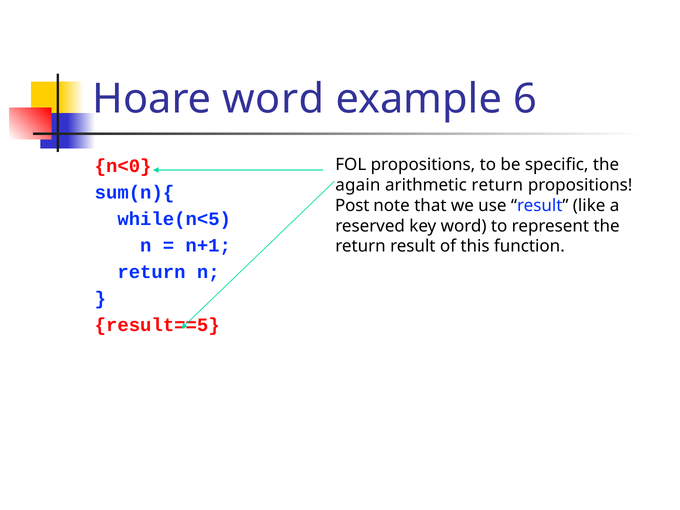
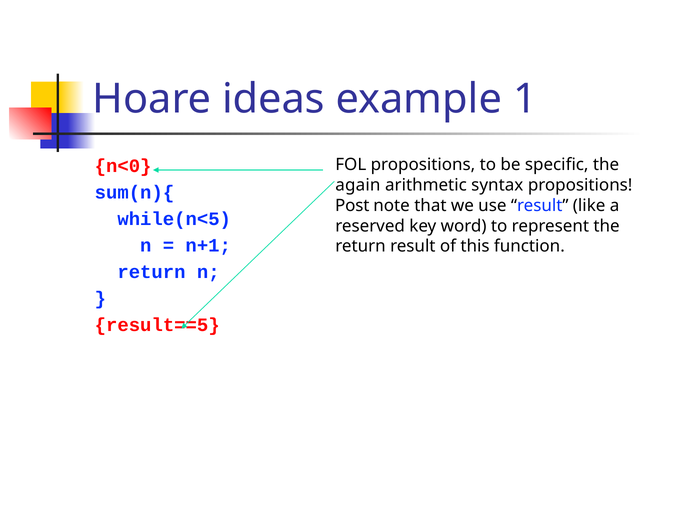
Hoare word: word -> ideas
6: 6 -> 1
arithmetic return: return -> syntax
